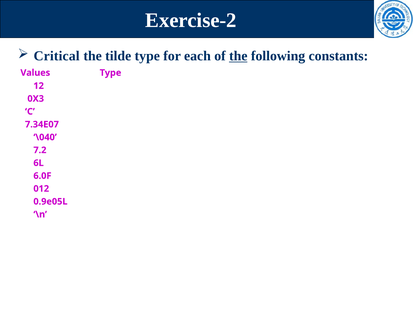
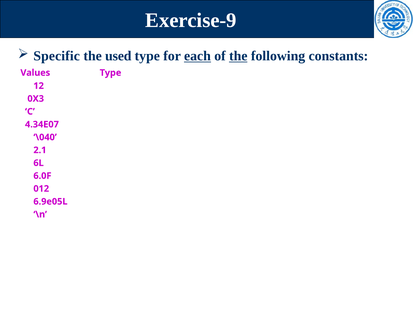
Exercise-2: Exercise-2 -> Exercise-9
Critical: Critical -> Specific
tilde: tilde -> used
each underline: none -> present
7.34E07: 7.34E07 -> 4.34E07
7.2: 7.2 -> 2.1
0.9e05L: 0.9e05L -> 6.9e05L
